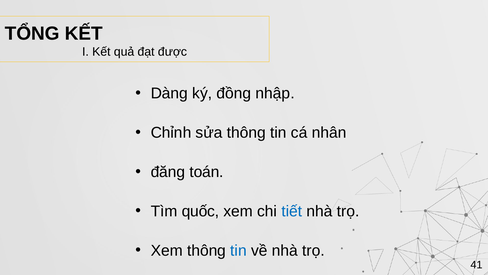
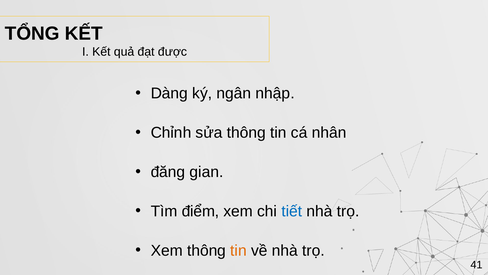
đồng: đồng -> ngân
toán: toán -> gian
quốc: quốc -> điểm
tin at (239, 250) colour: blue -> orange
